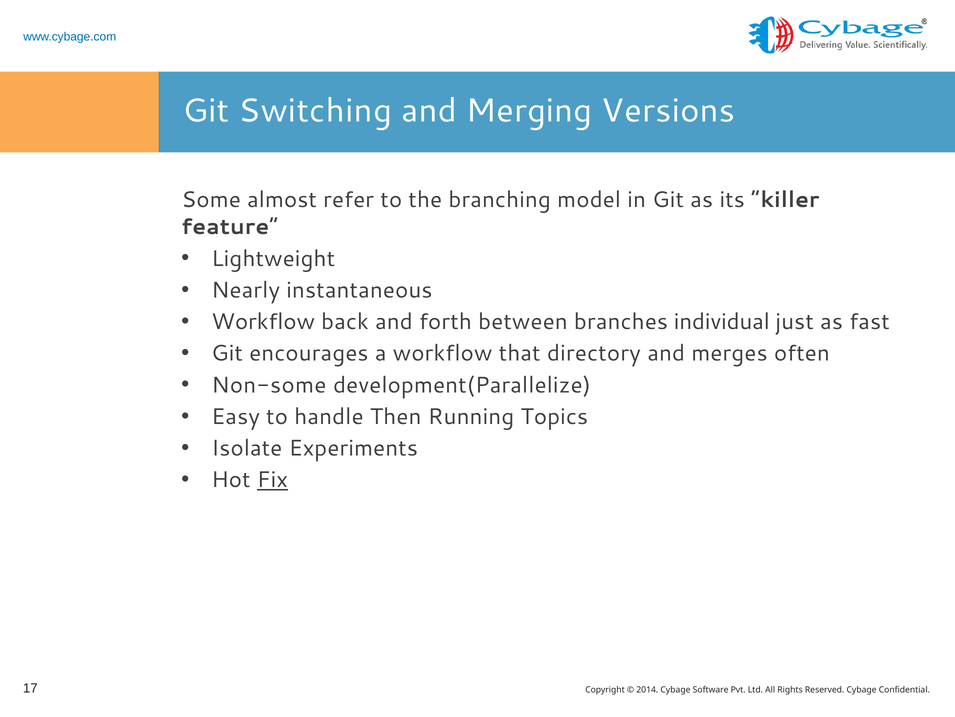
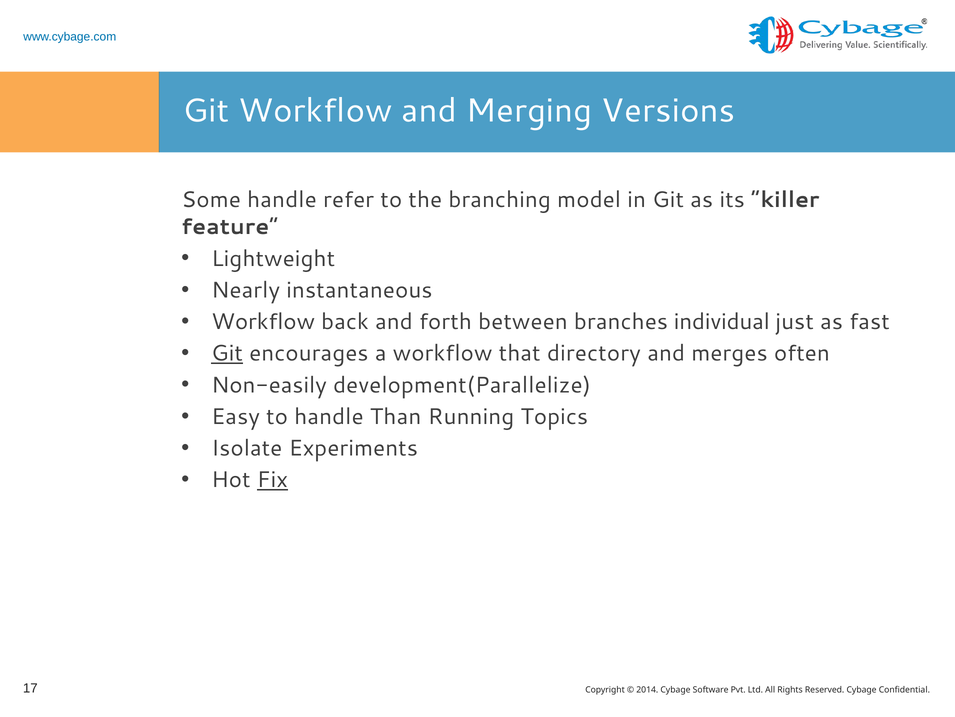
Git Switching: Switching -> Workflow
Some almost: almost -> handle
Git at (227, 353) underline: none -> present
Non-some: Non-some -> Non-easily
Then: Then -> Than
